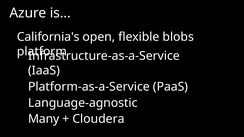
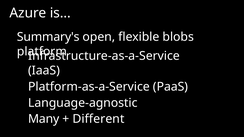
California's: California's -> Summary's
Cloudera: Cloudera -> Different
